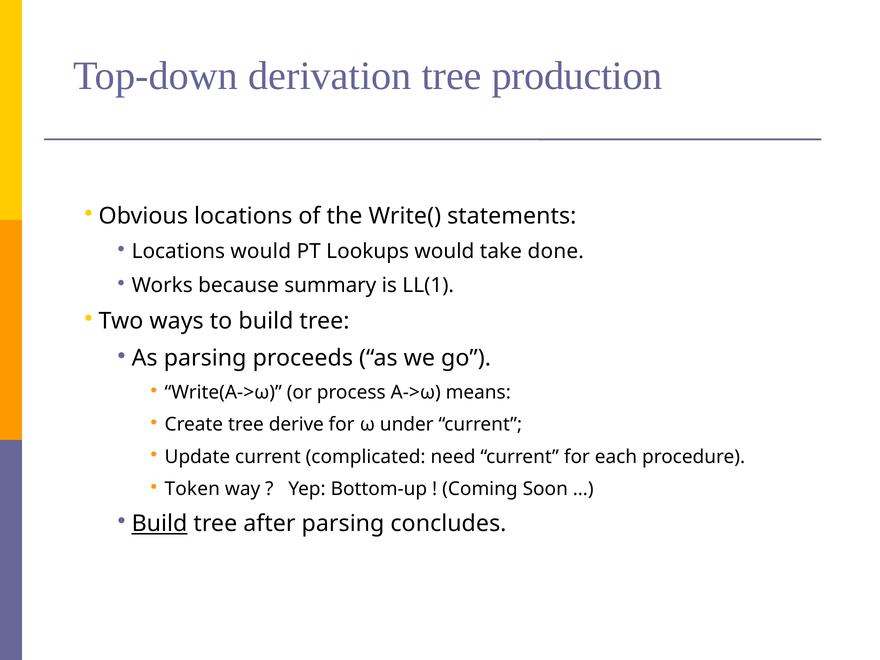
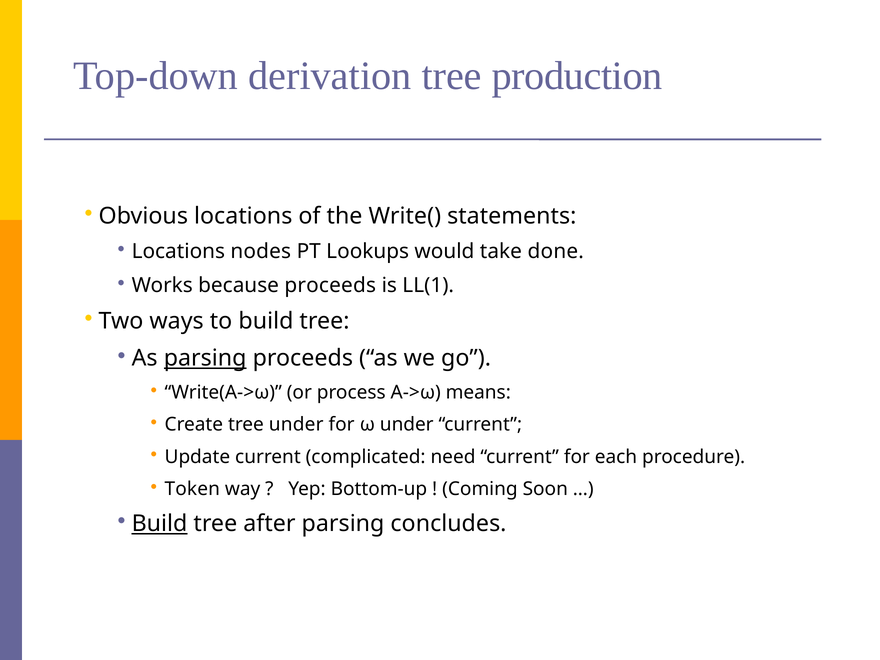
Locations would: would -> nodes
because summary: summary -> proceeds
parsing at (205, 358) underline: none -> present
tree derive: derive -> under
